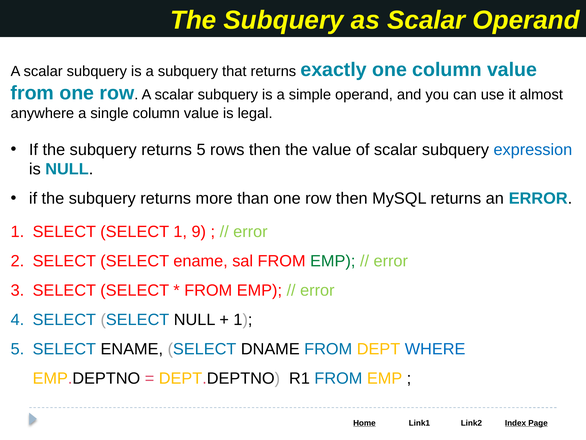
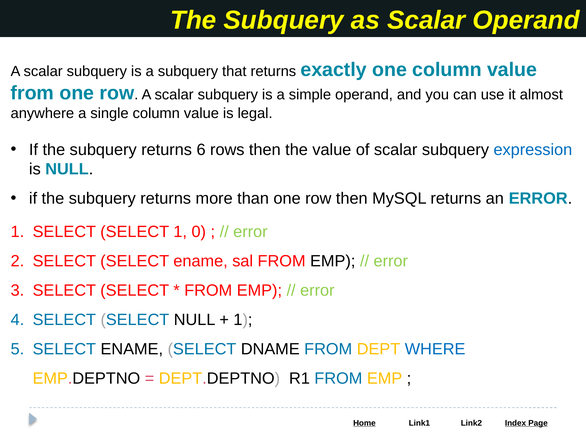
returns 5: 5 -> 6
9: 9 -> 0
EMP at (333, 261) colour: green -> black
